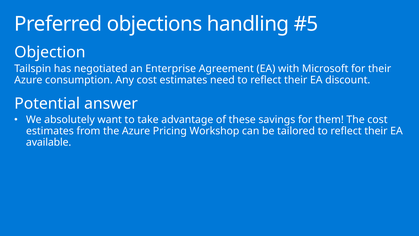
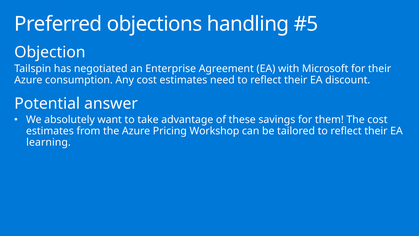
available: available -> learning
